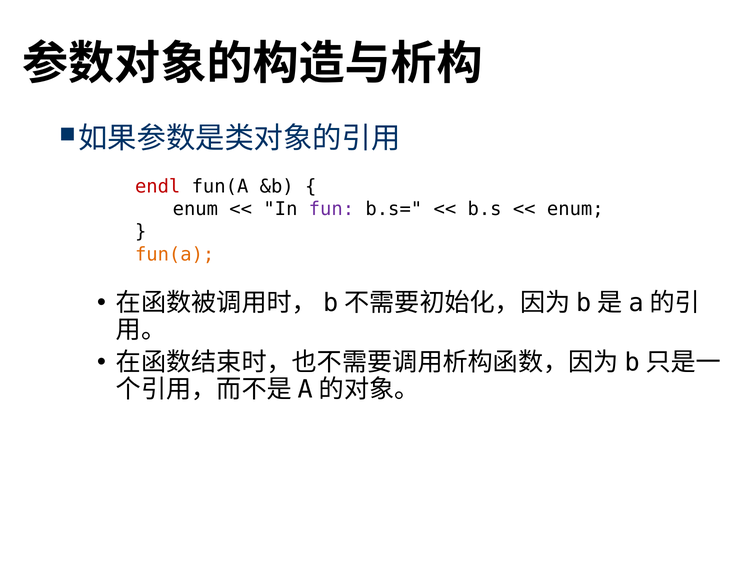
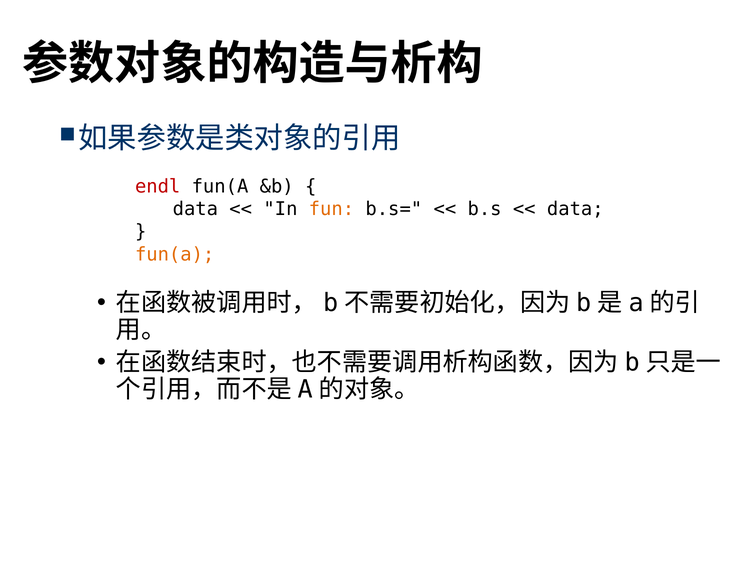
enum at (195, 209): enum -> data
fun colour: purple -> orange
enum at (575, 209): enum -> data
